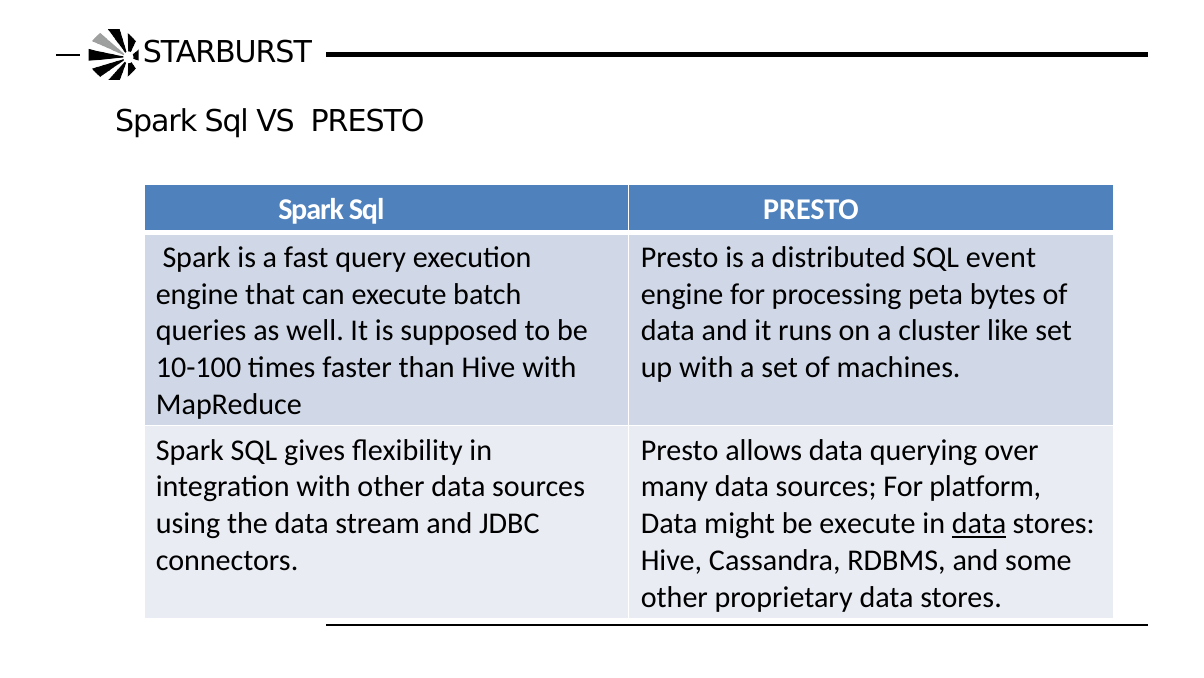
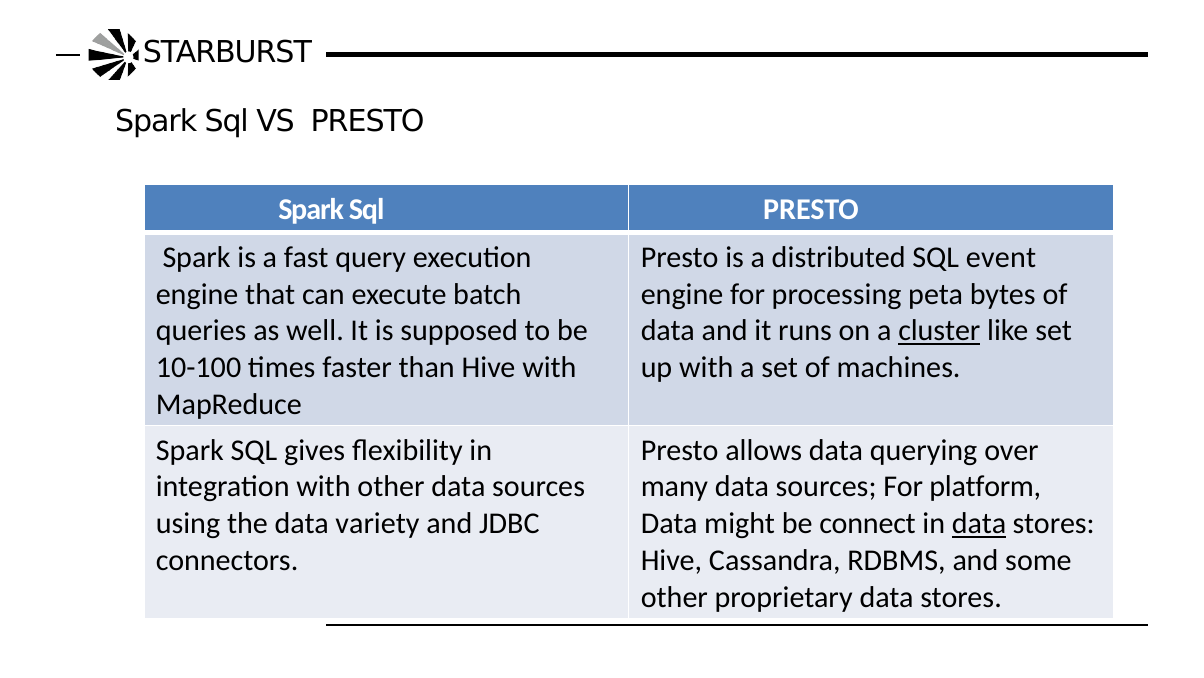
cluster underline: none -> present
stream: stream -> variety
be execute: execute -> connect
